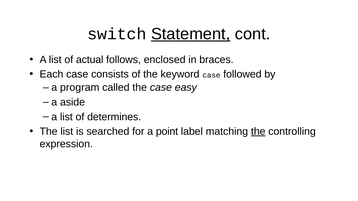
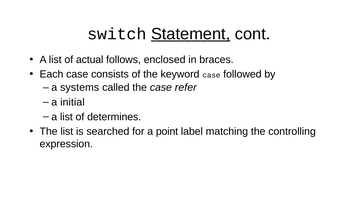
program: program -> systems
easy: easy -> refer
aside: aside -> initial
the at (258, 132) underline: present -> none
